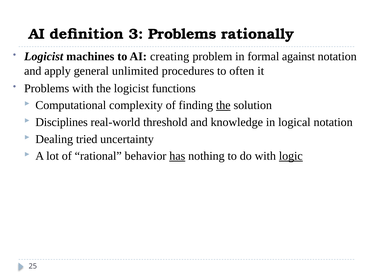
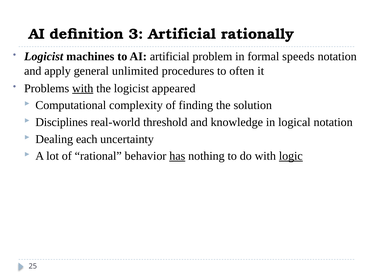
3 Problems: Problems -> Artificial
AI creating: creating -> artificial
against: against -> speeds
with at (83, 88) underline: none -> present
functions: functions -> appeared
the at (223, 105) underline: present -> none
tried: tried -> each
